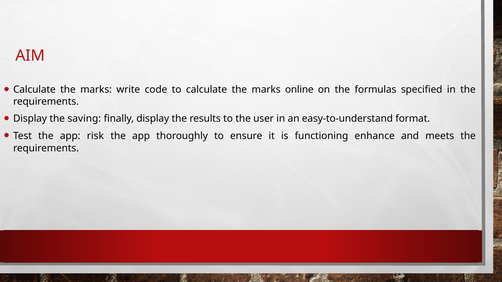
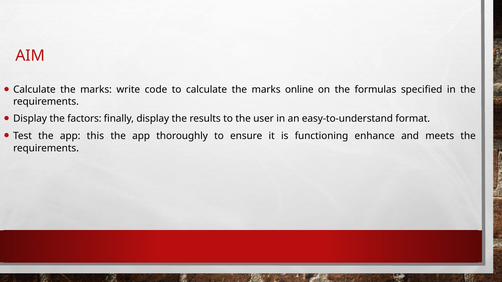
saving: saving -> factors
risk: risk -> this
